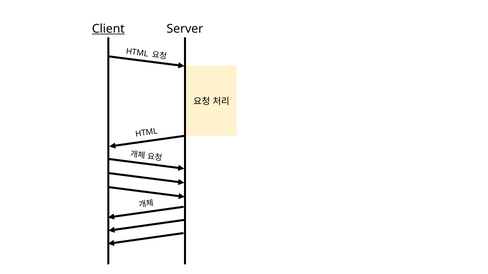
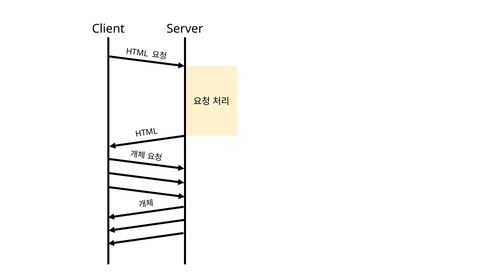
Client underline: present -> none
